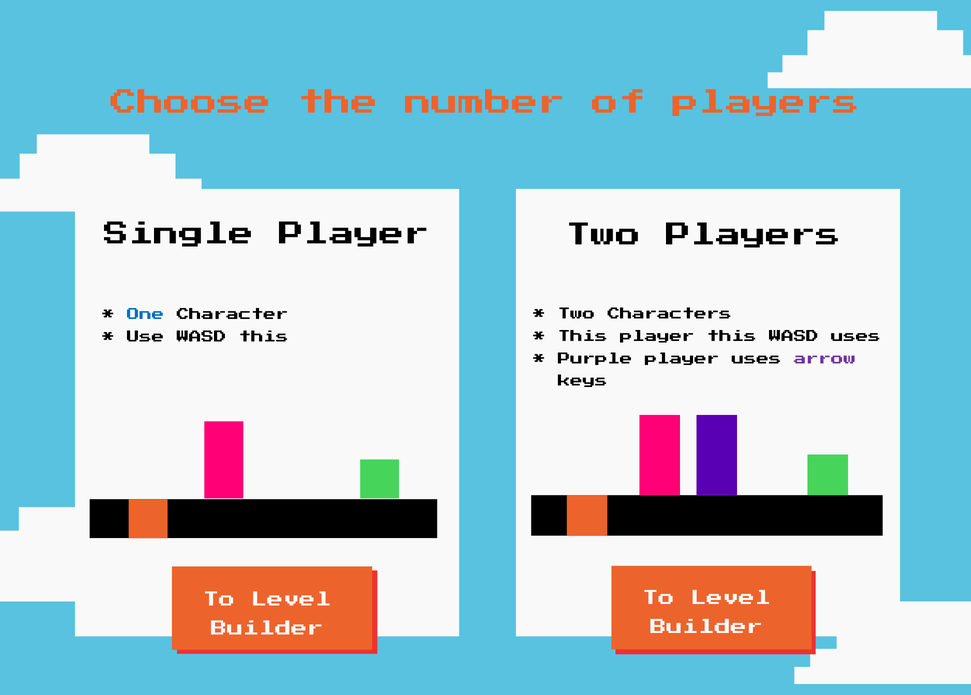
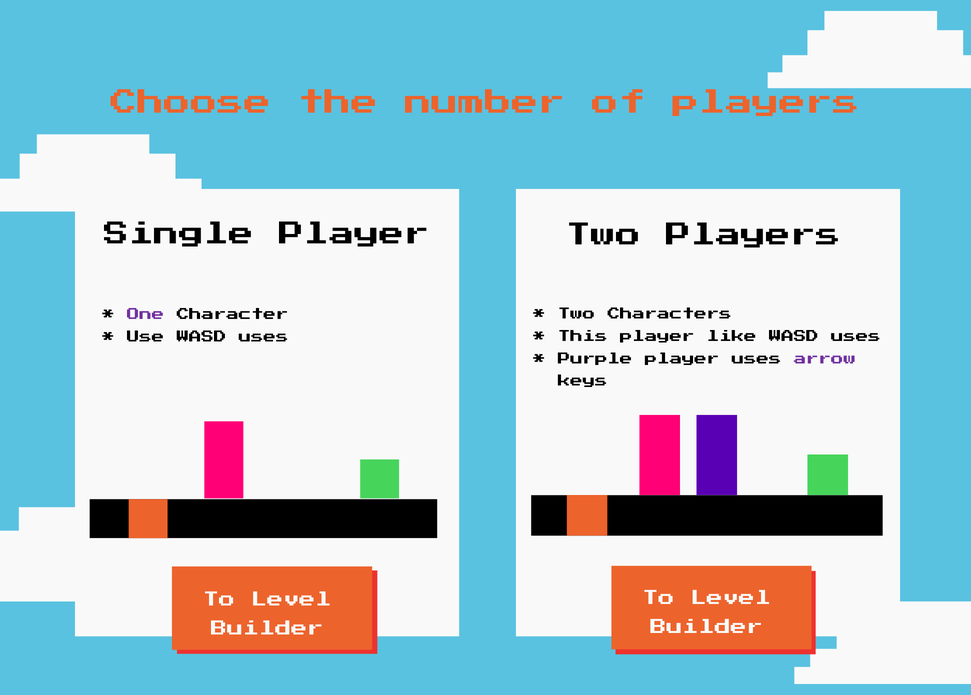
One colour: blue -> purple
player this: this -> like
Use WASD this: this -> uses
